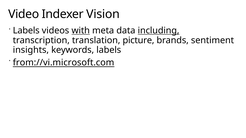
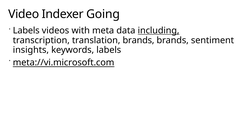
Vision: Vision -> Going
with underline: present -> none
translation picture: picture -> brands
from://vi.microsoft.com: from://vi.microsoft.com -> meta://vi.microsoft.com
